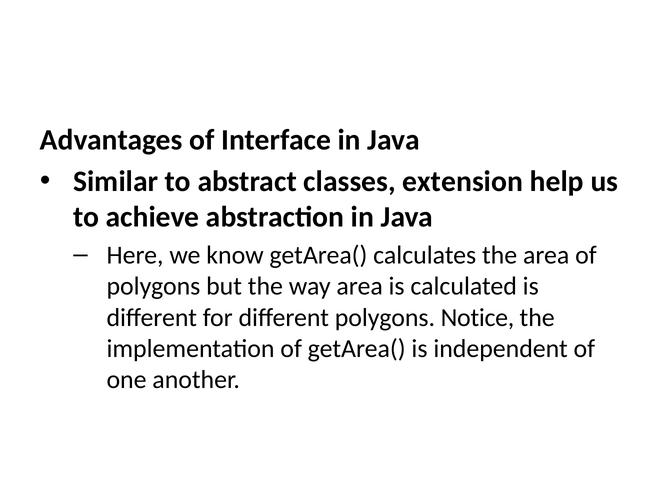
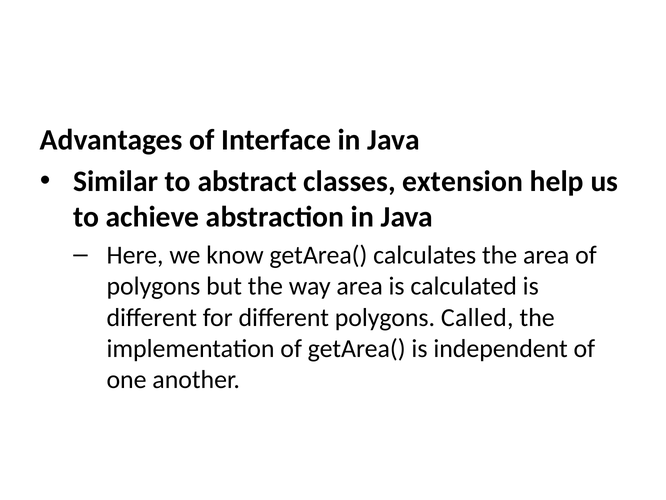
Notice: Notice -> Called
